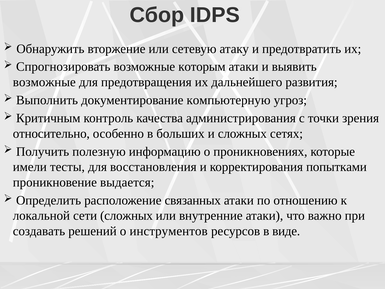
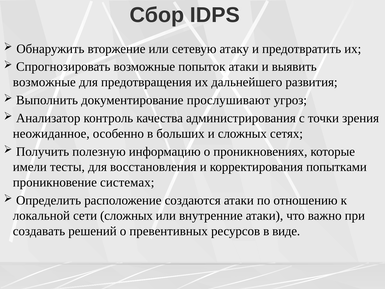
которым: которым -> попыток
компьютерную: компьютерную -> прослушивают
Критичным: Критичным -> Анализатор
относительно: относительно -> неожиданное
выдается: выдается -> системах
связанных: связанных -> создаются
инструментов: инструментов -> превентивных
